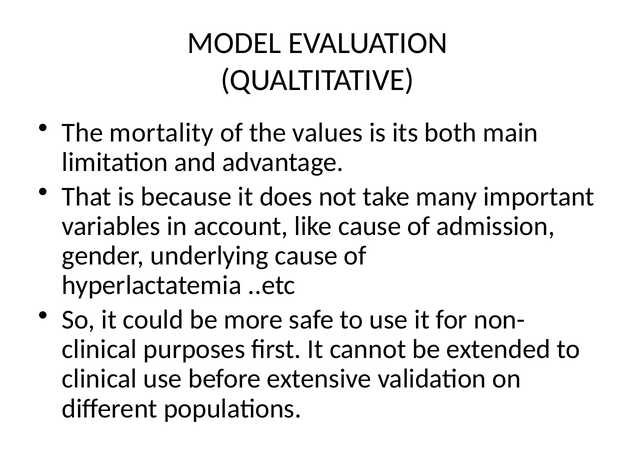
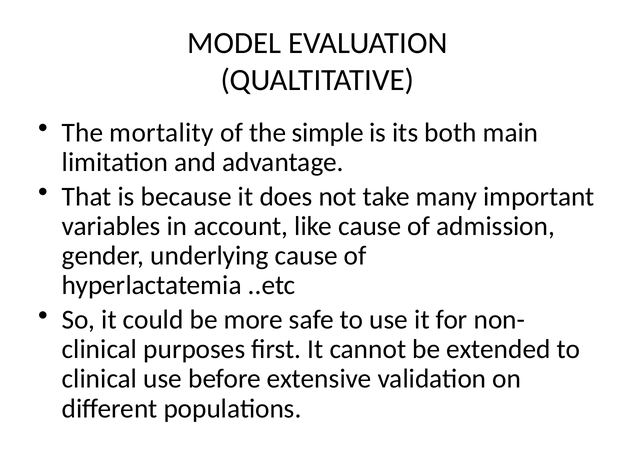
values: values -> simple
